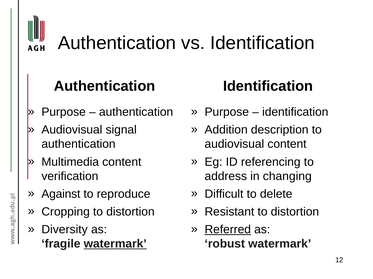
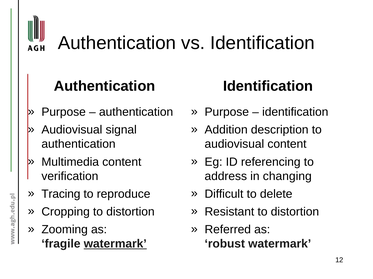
Against: Against -> Tracing
Diversity: Diversity -> Zooming
Referred underline: present -> none
